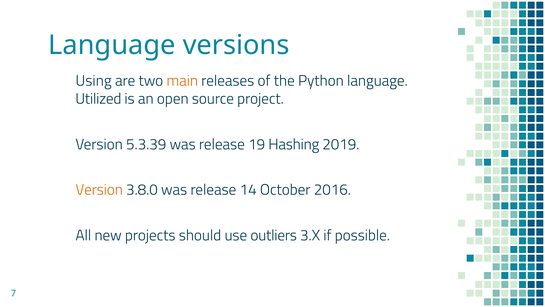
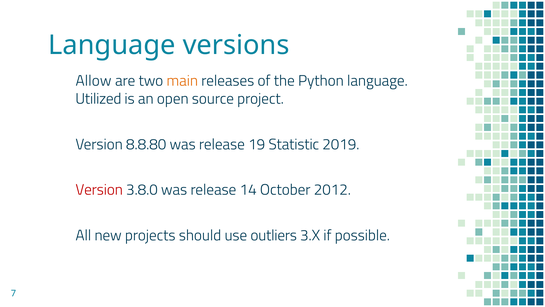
Using: Using -> Allow
5.3.39: 5.3.39 -> 8.8.80
Hashing: Hashing -> Statistic
Version at (99, 190) colour: orange -> red
2016: 2016 -> 2012
